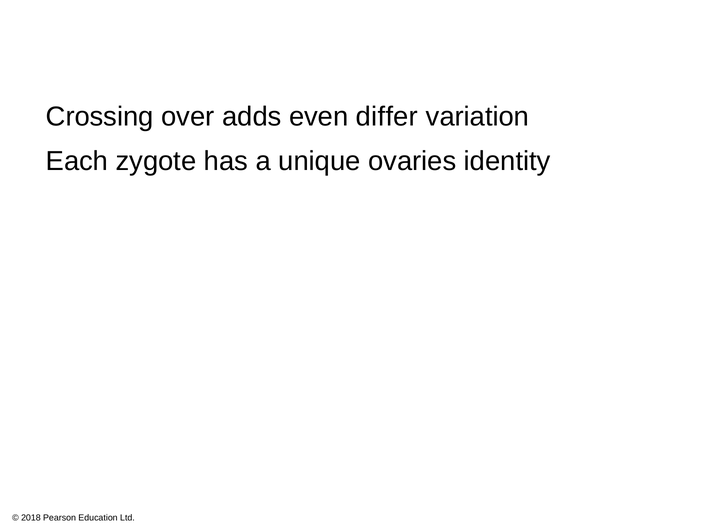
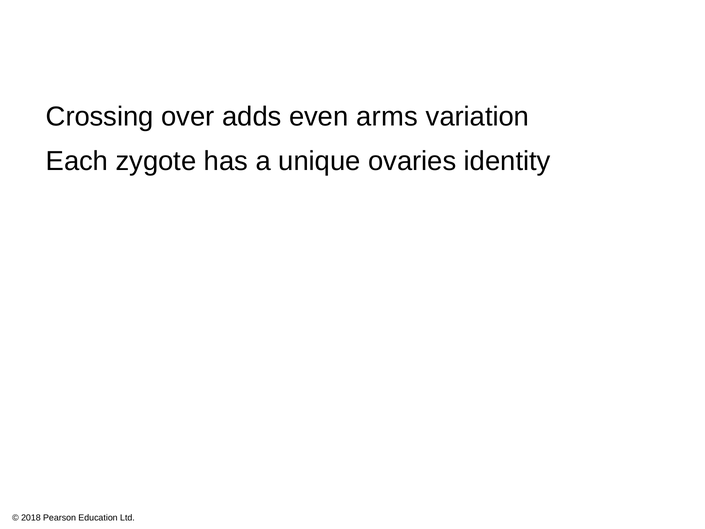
differ: differ -> arms
